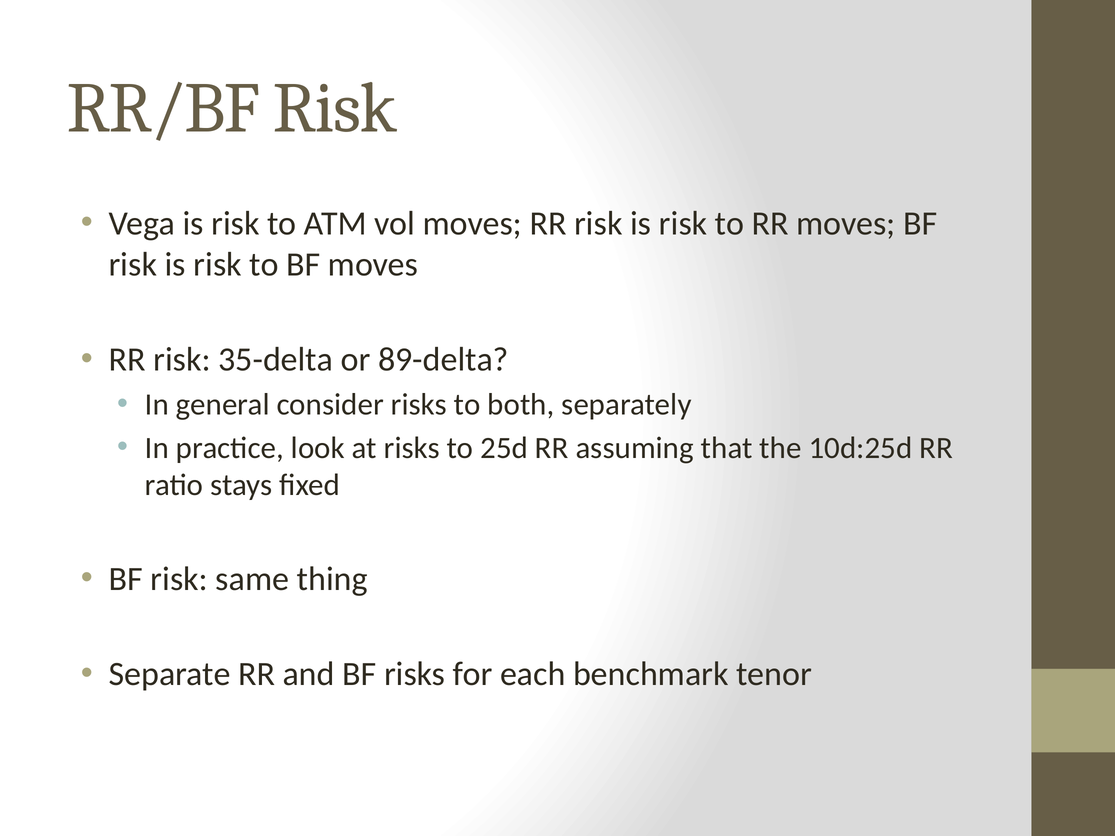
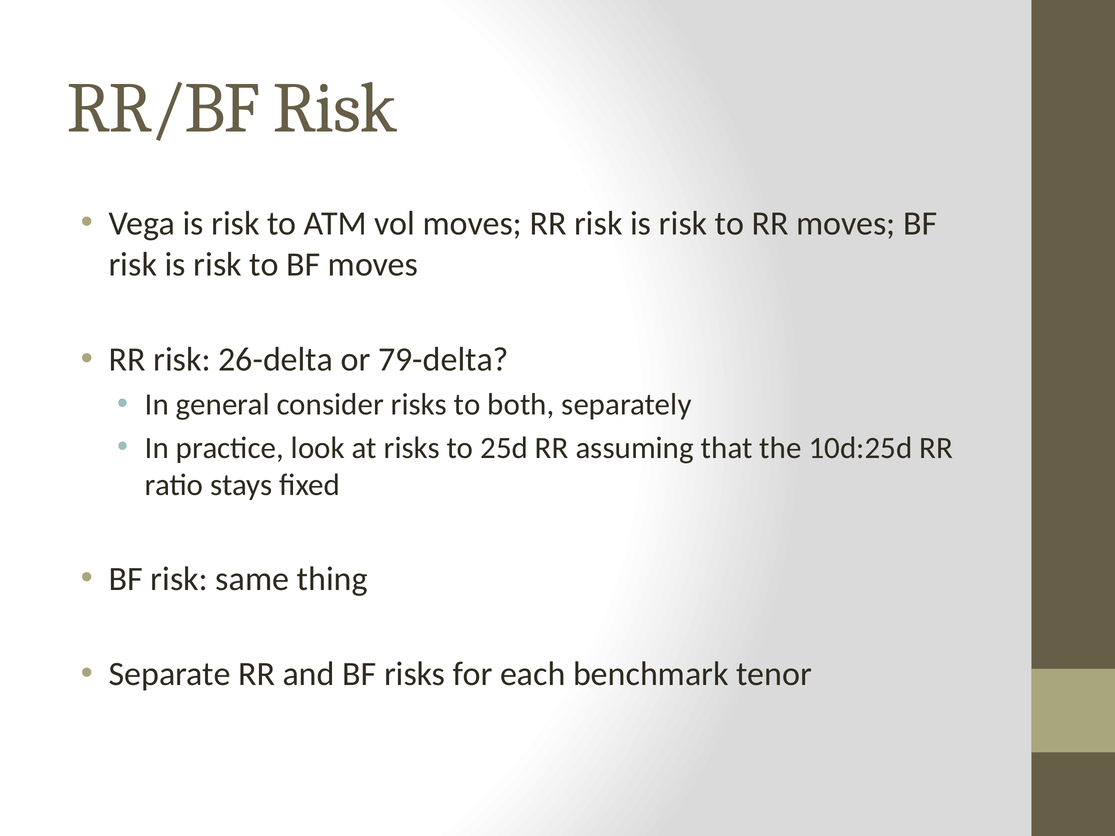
35-delta: 35-delta -> 26-delta
89-delta: 89-delta -> 79-delta
